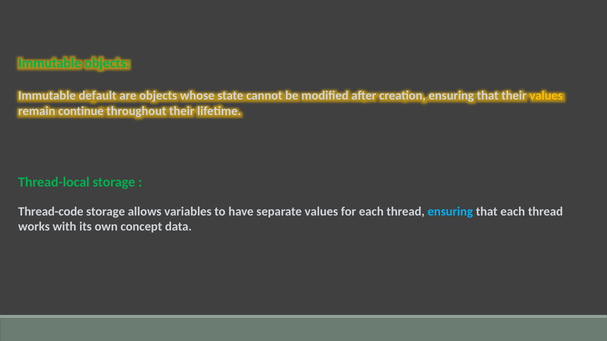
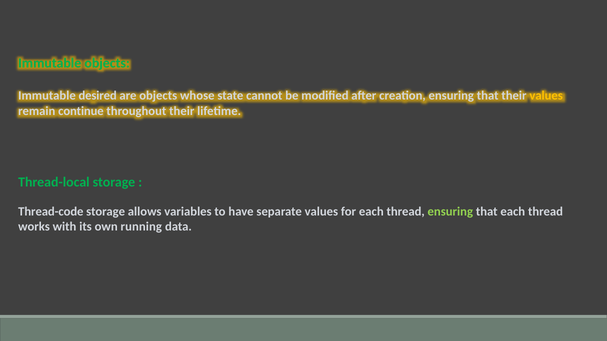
default: default -> desired
ensuring at (450, 212) colour: light blue -> light green
concept: concept -> running
